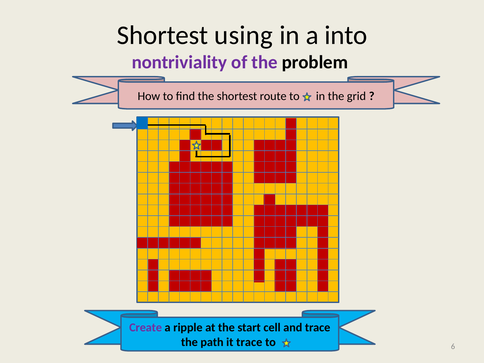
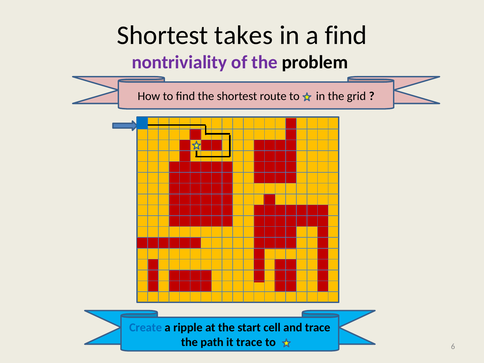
using: using -> takes
a into: into -> find
Create colour: purple -> blue
